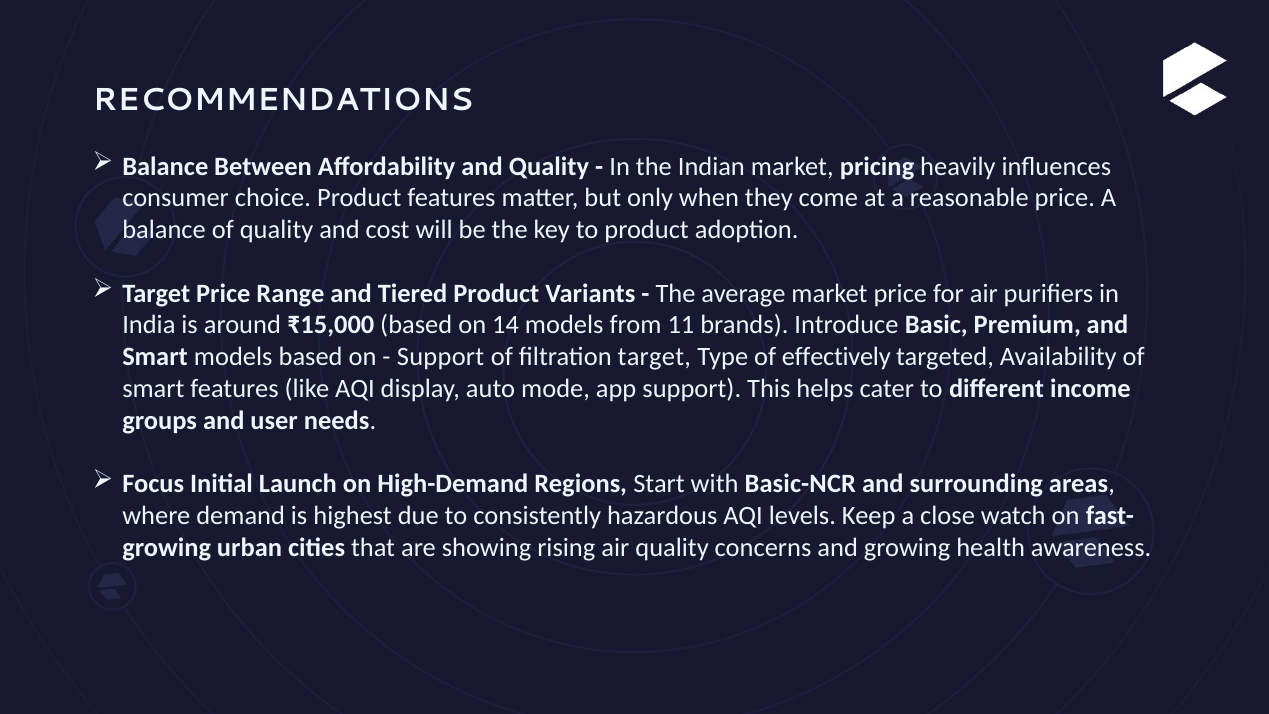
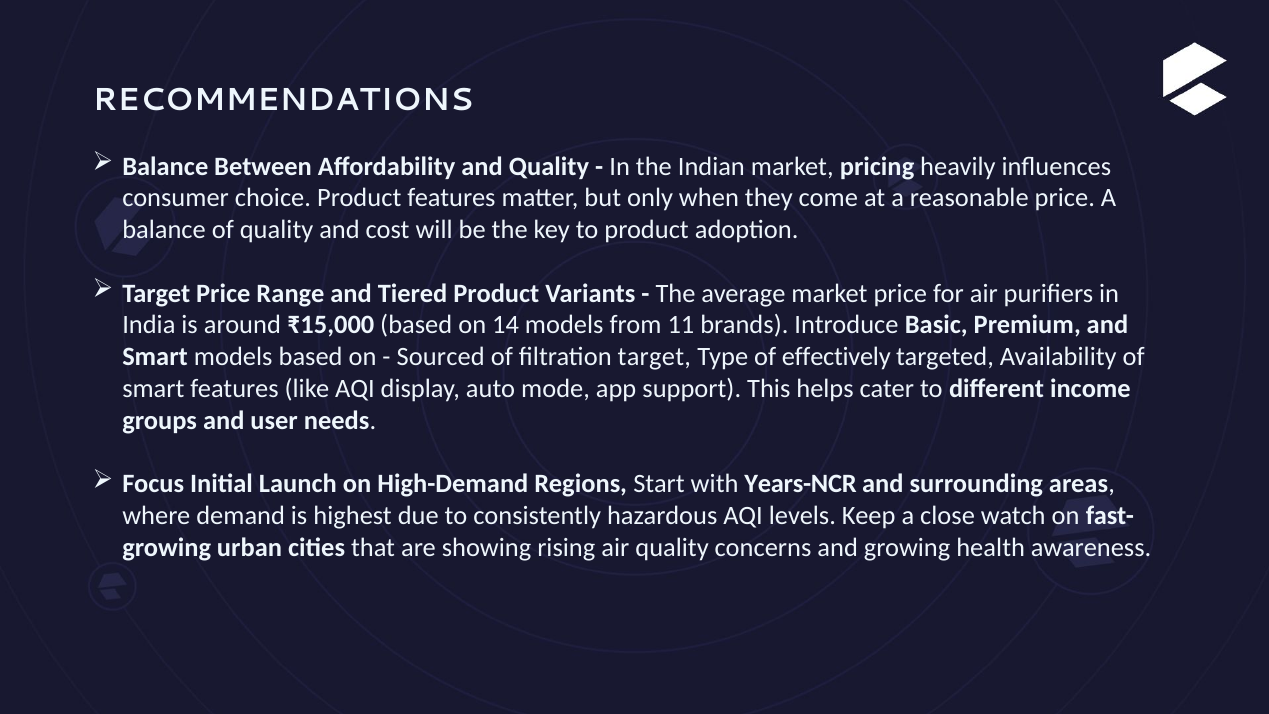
Support at (441, 357): Support -> Sourced
Basic-NCR: Basic-NCR -> Years-NCR
